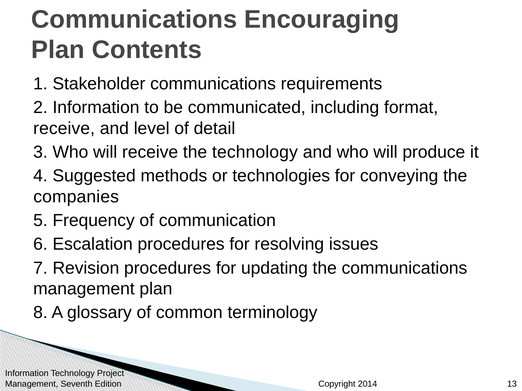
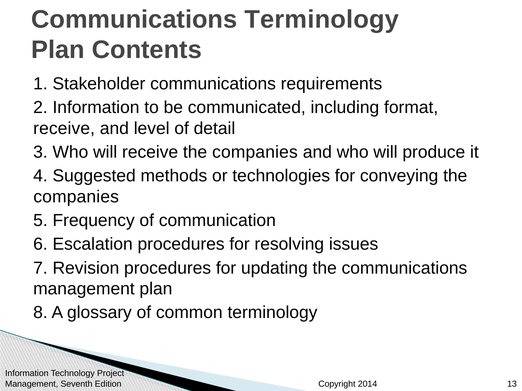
Communications Encouraging: Encouraging -> Terminology
receive the technology: technology -> companies
